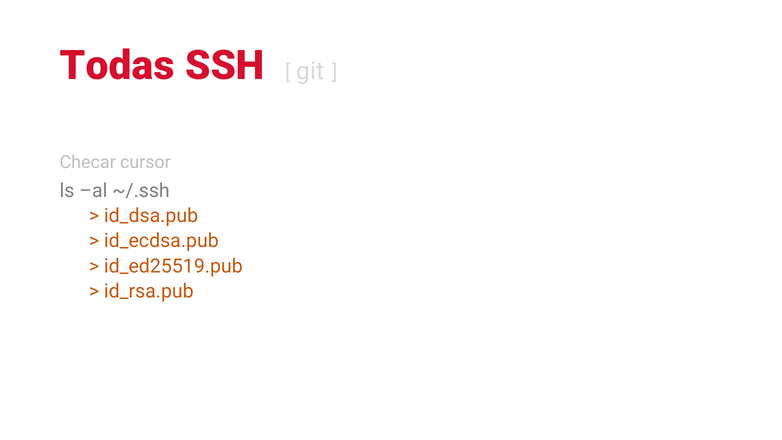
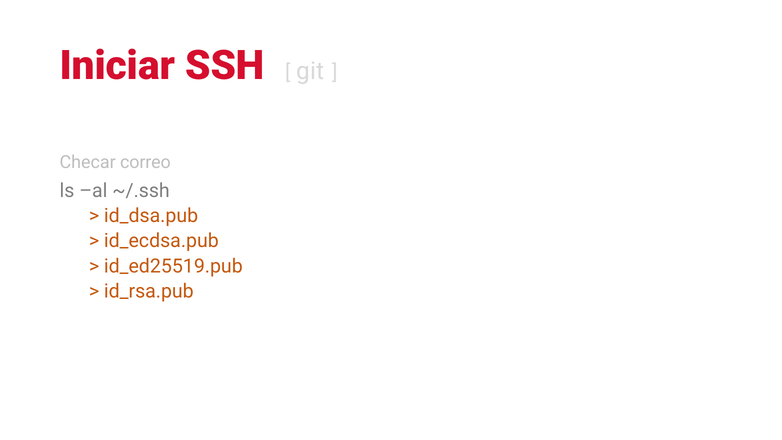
Todas: Todas -> Iniciar
cursor: cursor -> correo
